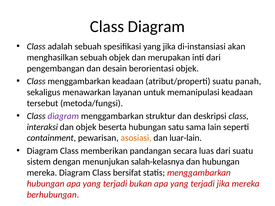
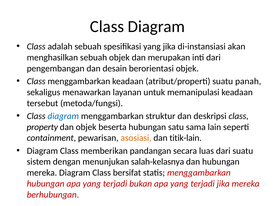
diagram at (63, 116) colour: purple -> blue
interaksi: interaksi -> property
luar-lain: luar-lain -> titik-lain
